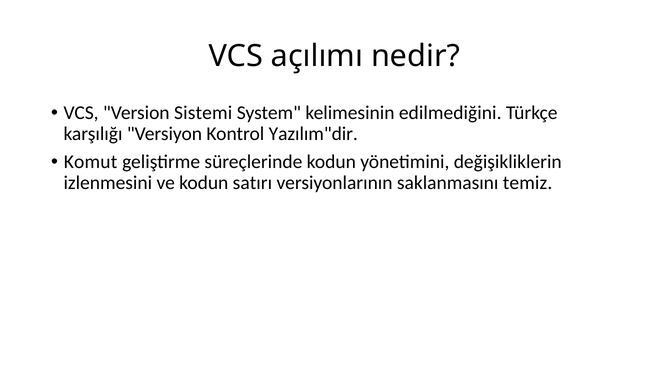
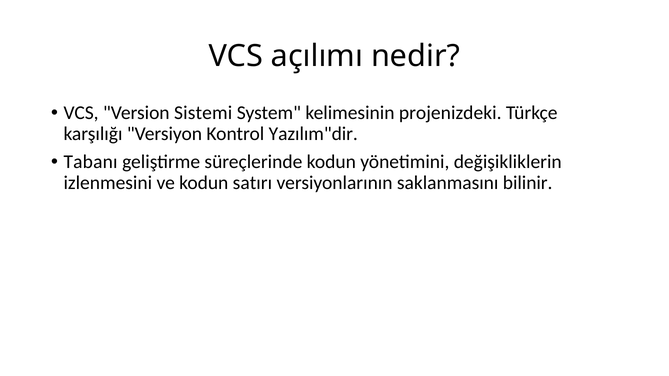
edilmediğini: edilmediğini -> projenizdeki
Komut: Komut -> Tabanı
temiz: temiz -> bilinir
